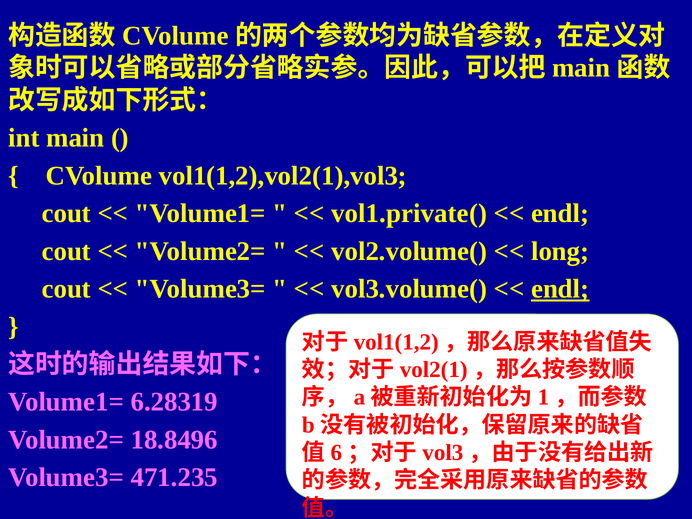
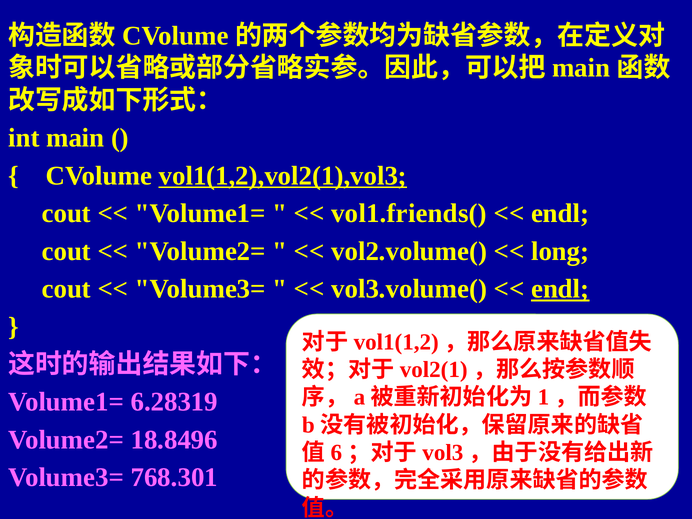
vol1(1,2),vol2(1),vol3 underline: none -> present
vol1.private(: vol1.private( -> vol1.friends(
471.235: 471.235 -> 768.301
